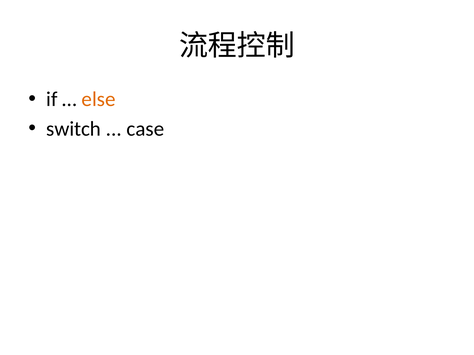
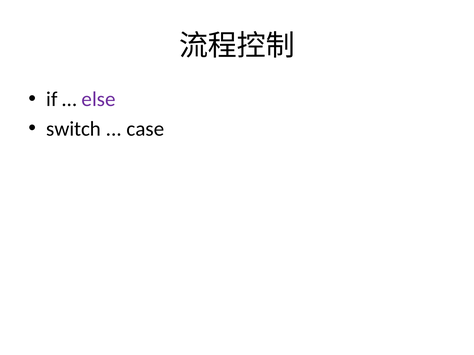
else colour: orange -> purple
